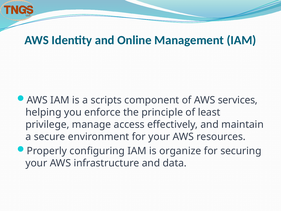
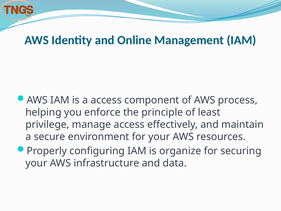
a scripts: scripts -> access
services: services -> process
